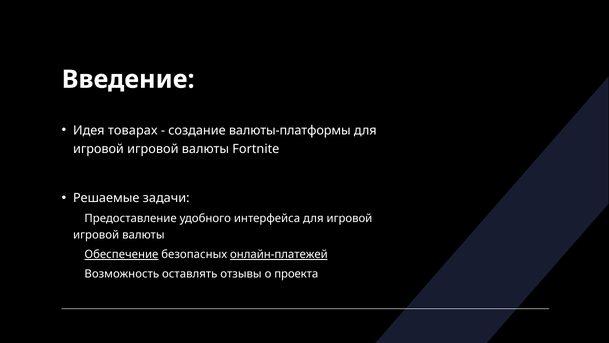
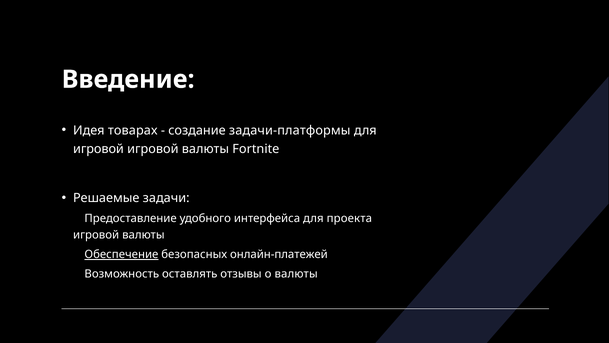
валюты-платформы: валюты-платформы -> задачи-платформы
интерфейса для игровой: игровой -> проекта
онлайн-платежей underline: present -> none
о проекта: проекта -> валюты
